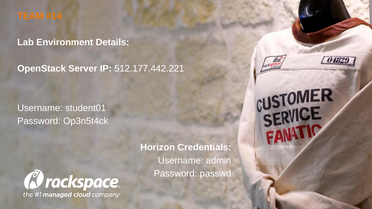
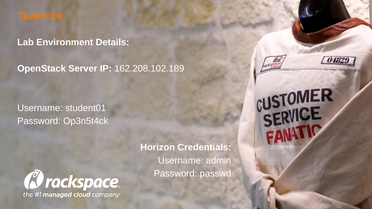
512.177.442.221: 512.177.442.221 -> 162.208.102.189
